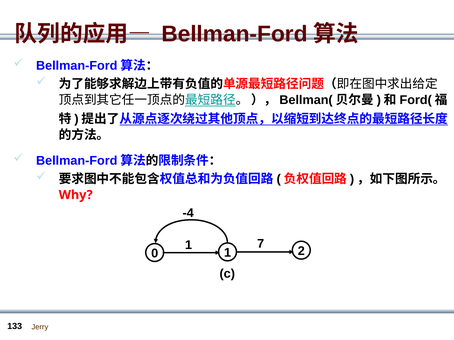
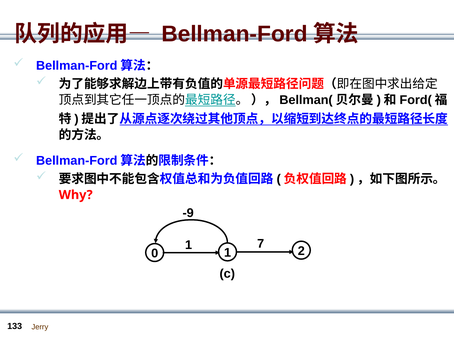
-4: -4 -> -9
